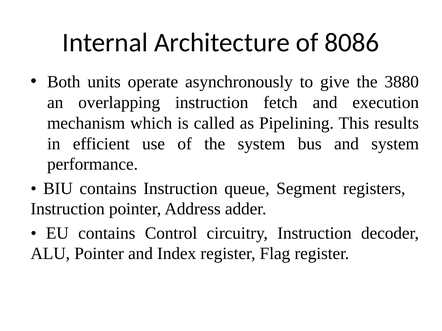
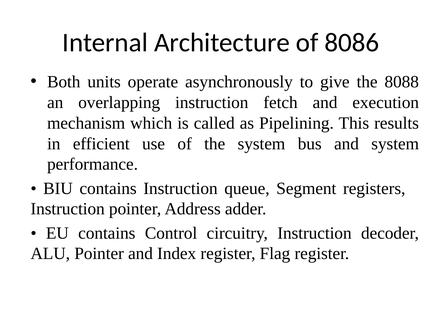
3880: 3880 -> 8088
